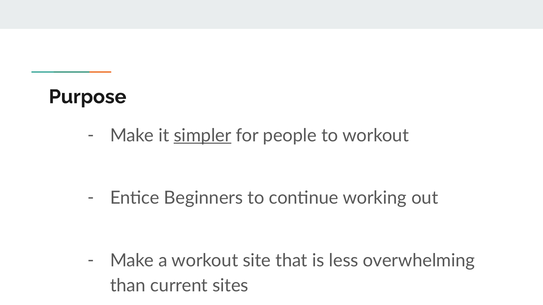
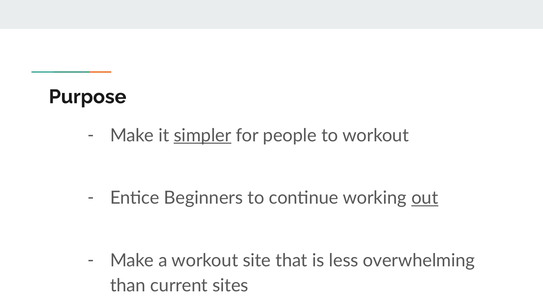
out underline: none -> present
